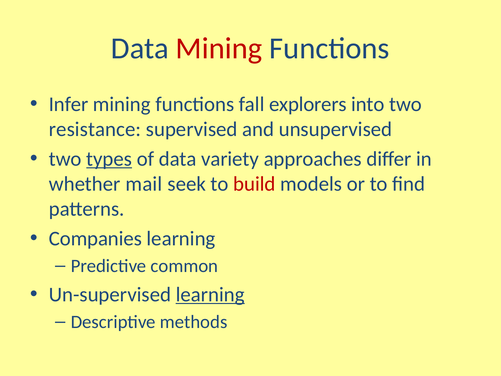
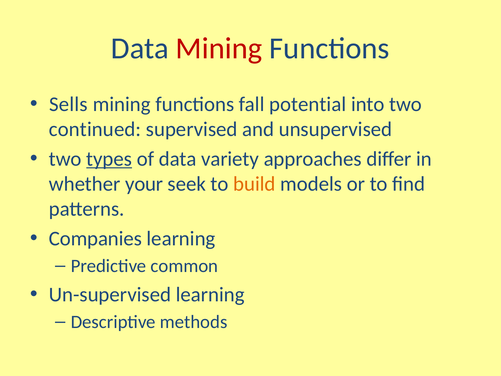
Infer: Infer -> Sells
explorers: explorers -> potential
resistance: resistance -> continued
mail: mail -> your
build colour: red -> orange
learning at (210, 294) underline: present -> none
